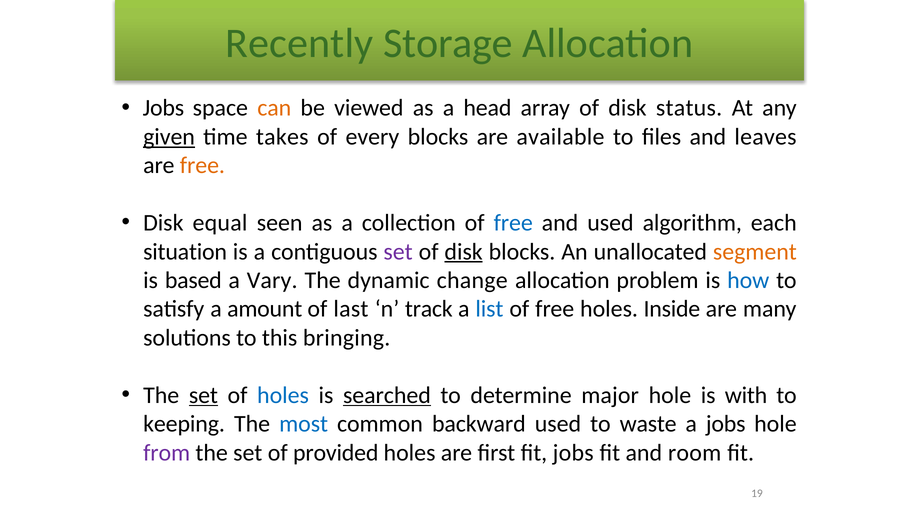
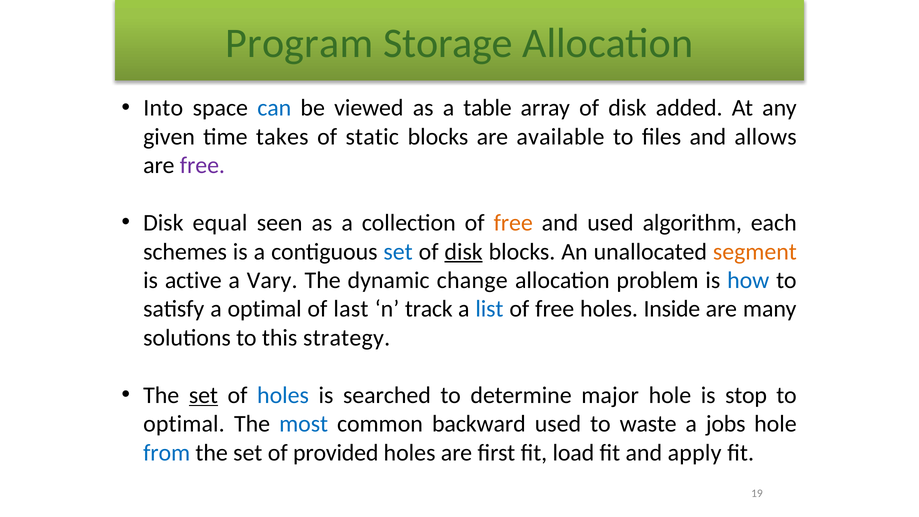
Recently: Recently -> Program
Jobs at (163, 108): Jobs -> Into
can colour: orange -> blue
head: head -> table
status: status -> added
given underline: present -> none
every: every -> static
leaves: leaves -> allows
free at (202, 165) colour: orange -> purple
free at (513, 223) colour: blue -> orange
situation: situation -> schemes
set at (398, 252) colour: purple -> blue
based: based -> active
a amount: amount -> optimal
bringing: bringing -> strategy
searched underline: present -> none
with: with -> stop
keeping at (184, 424): keeping -> optimal
from colour: purple -> blue
fit jobs: jobs -> load
room: room -> apply
